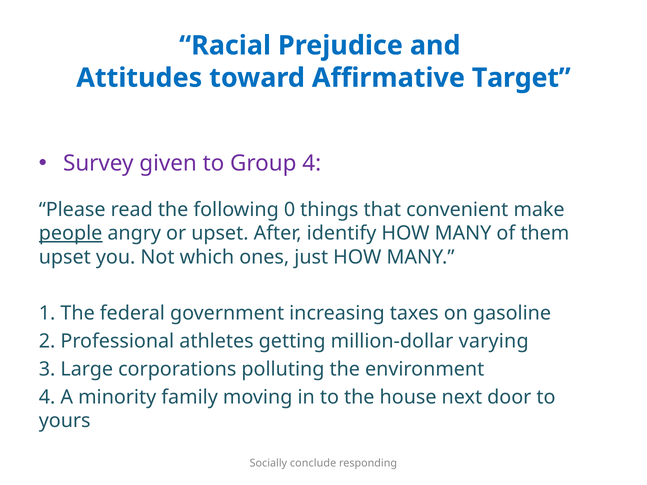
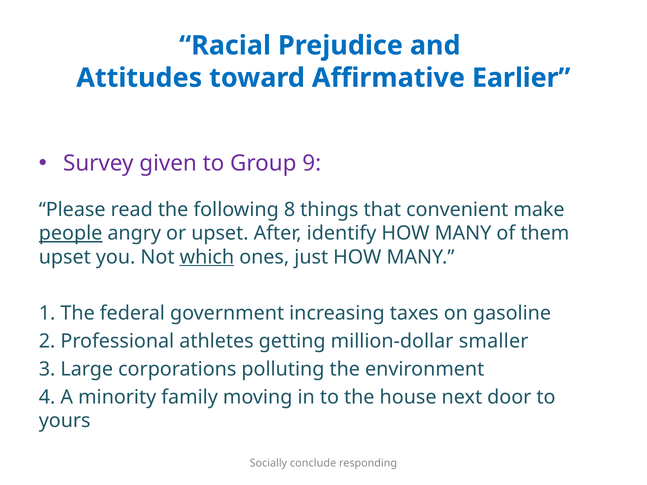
Target: Target -> Earlier
Group 4: 4 -> 9
0: 0 -> 8
which underline: none -> present
varying: varying -> smaller
